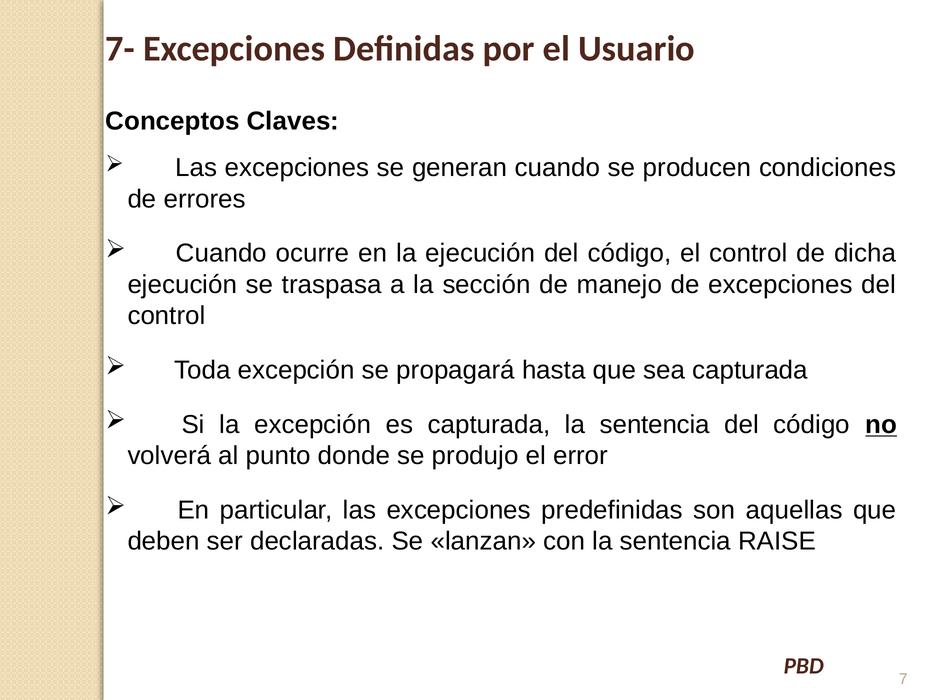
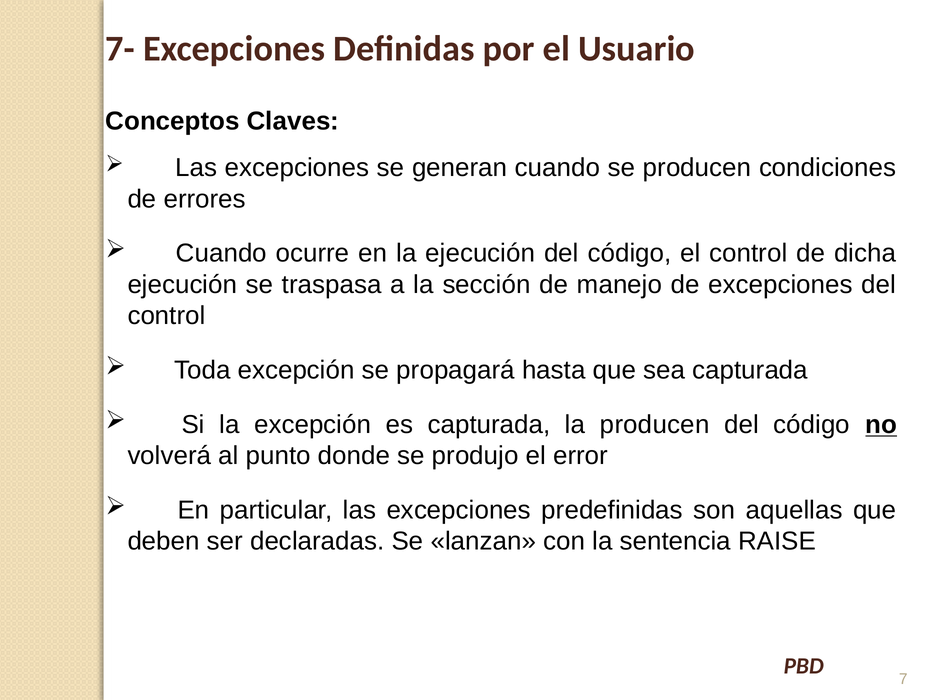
capturada la sentencia: sentencia -> producen
